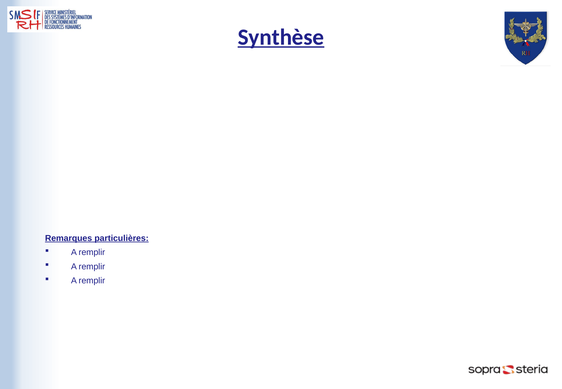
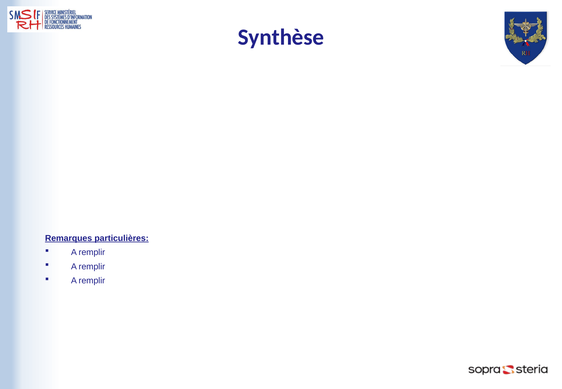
Synthèse underline: present -> none
